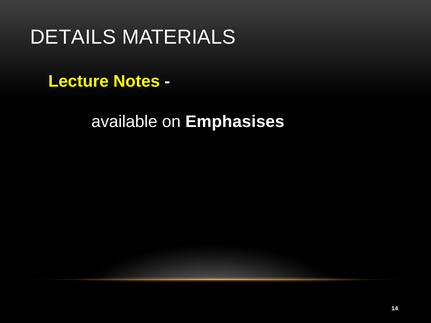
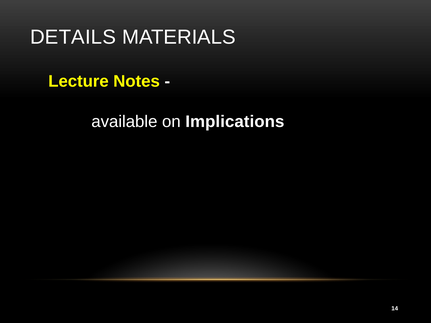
Emphasises: Emphasises -> Implications
